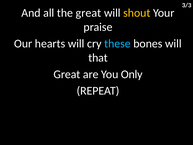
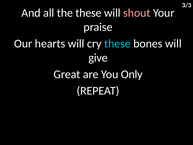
the great: great -> these
shout colour: yellow -> pink
that: that -> give
